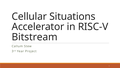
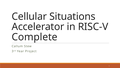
Bitstream: Bitstream -> Complete
